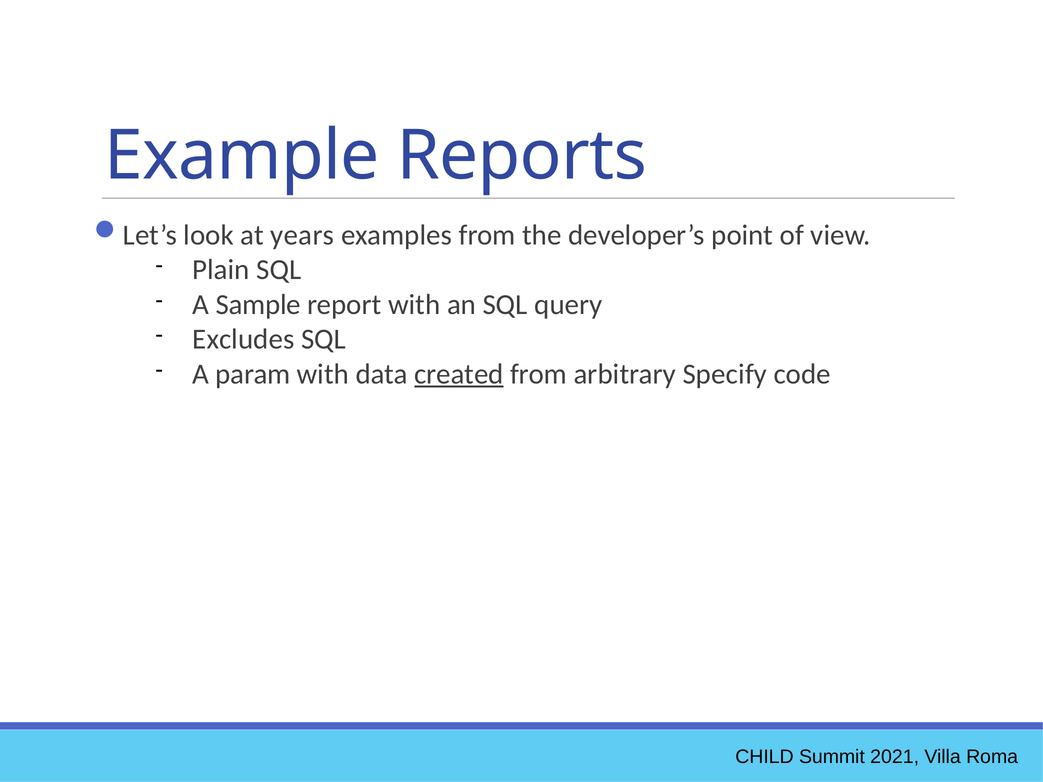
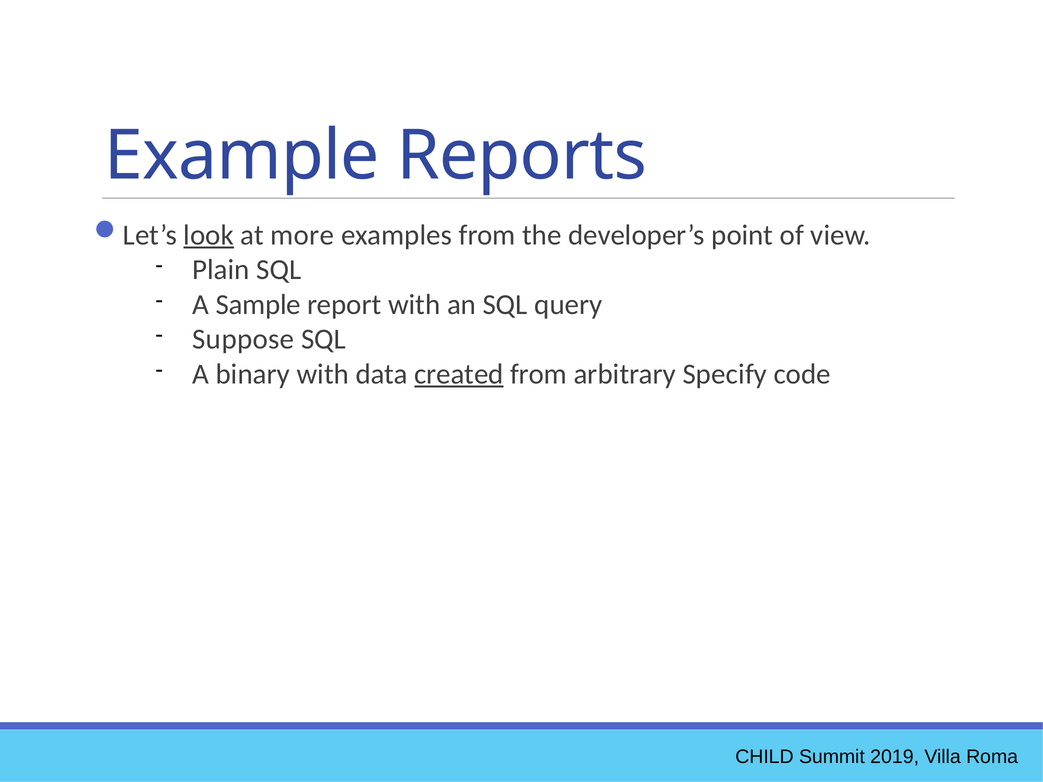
look underline: none -> present
years: years -> more
Excludes: Excludes -> Suppose
param: param -> binary
2021: 2021 -> 2019
